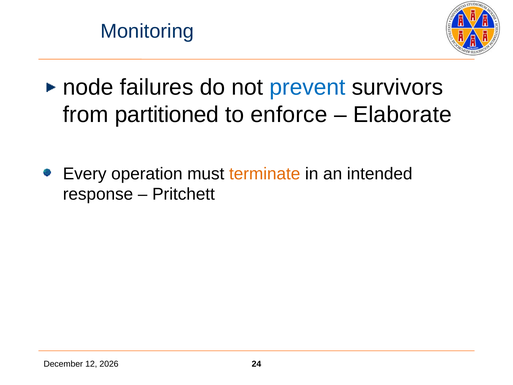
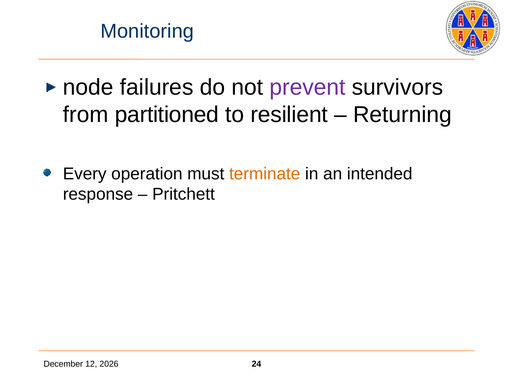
prevent colour: blue -> purple
enforce: enforce -> resilient
Elaborate: Elaborate -> Returning
